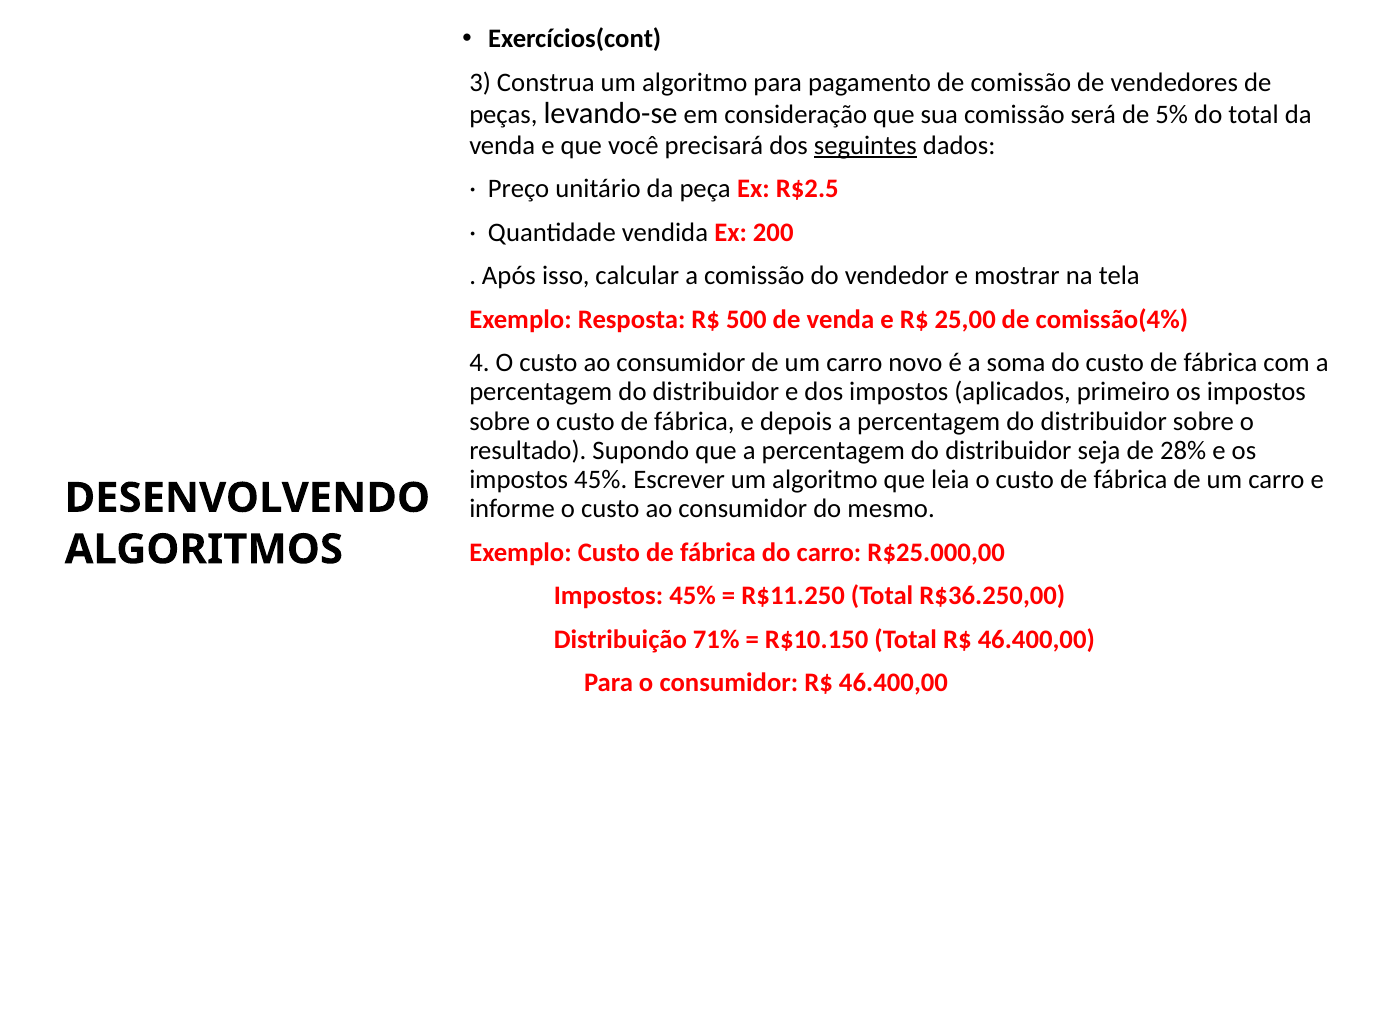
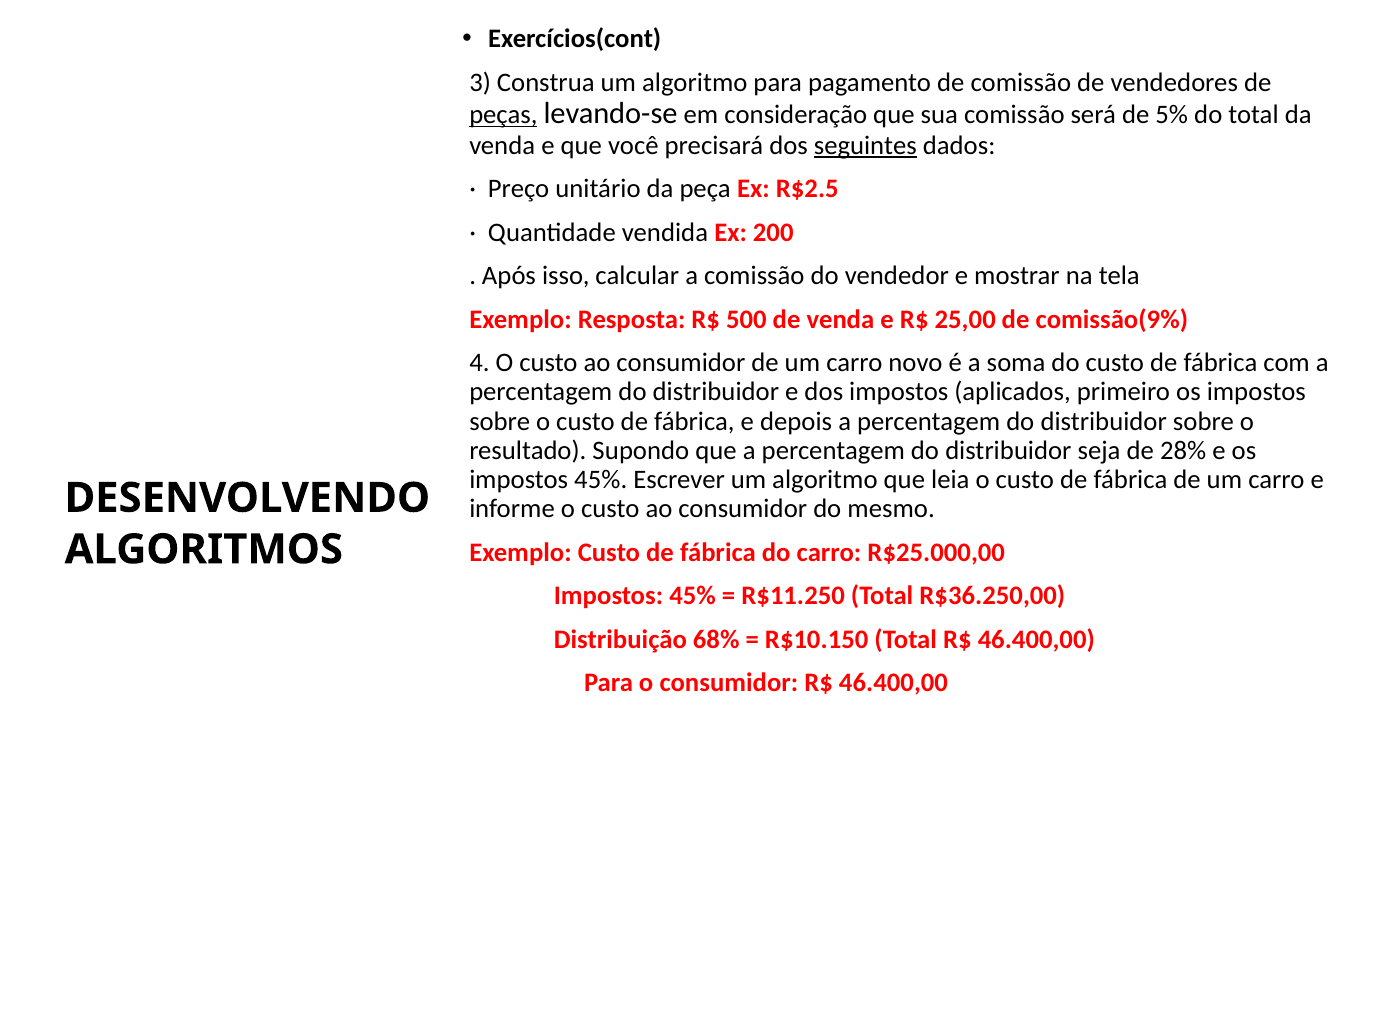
peças underline: none -> present
comissão(4%: comissão(4% -> comissão(9%
71%: 71% -> 68%
